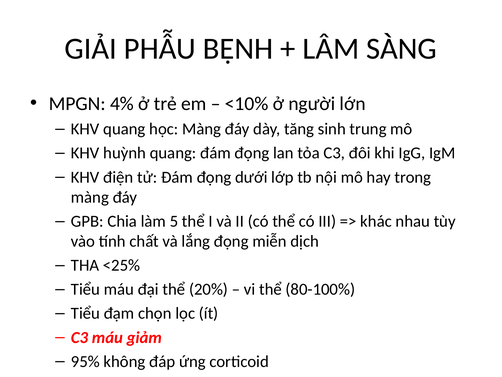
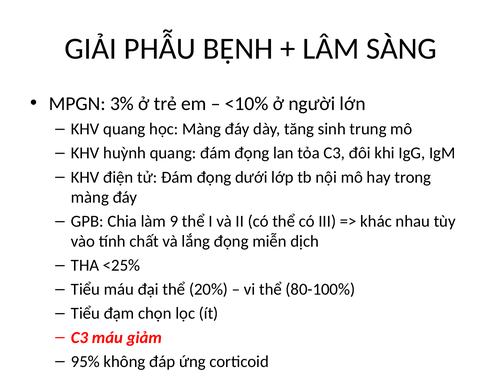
4%: 4% -> 3%
5: 5 -> 9
